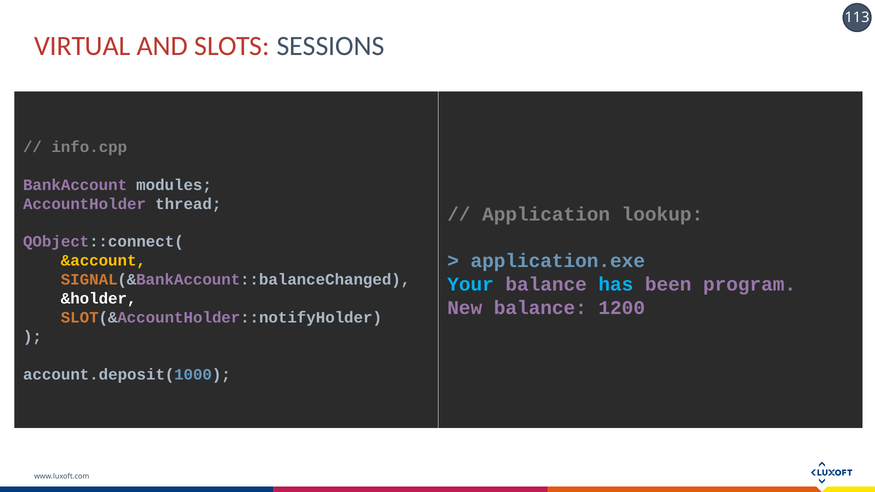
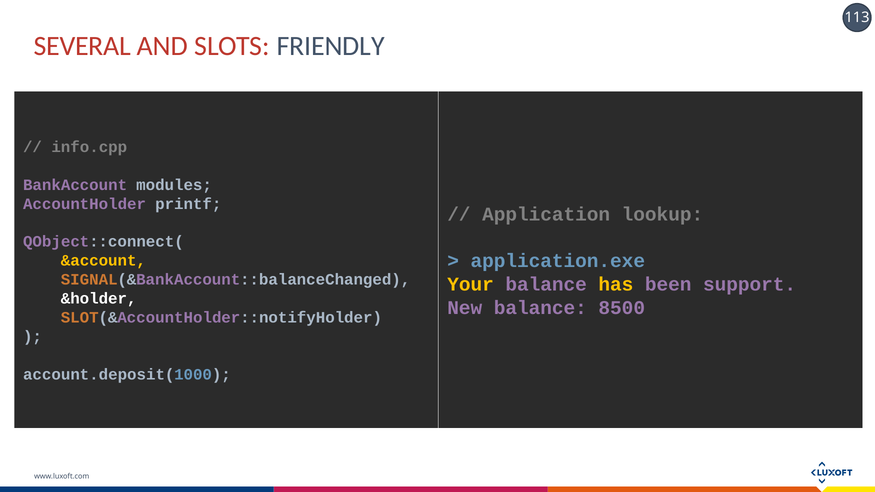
VIRTUAL: VIRTUAL -> SEVERAL
SESSIONS: SESSIONS -> FRIENDLY
thread: thread -> printf
Your colour: light blue -> yellow
has colour: light blue -> yellow
program: program -> support
1200: 1200 -> 8500
